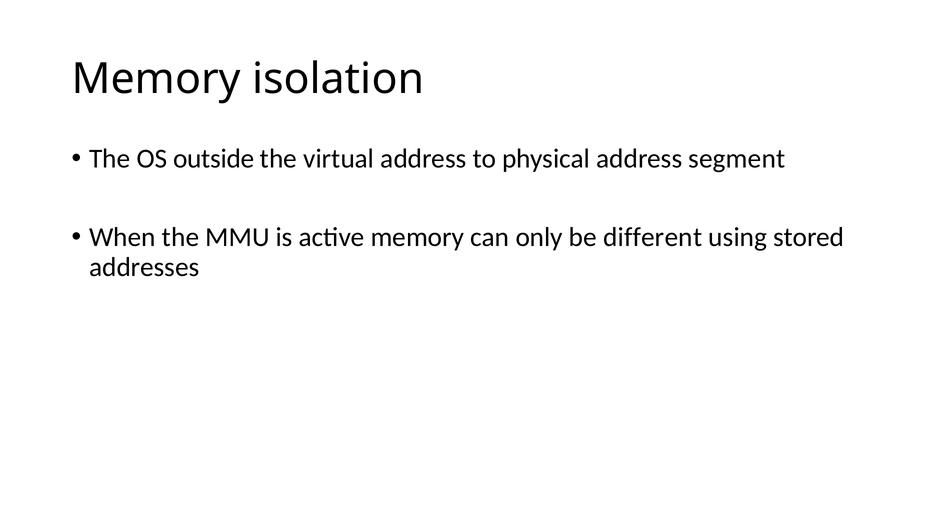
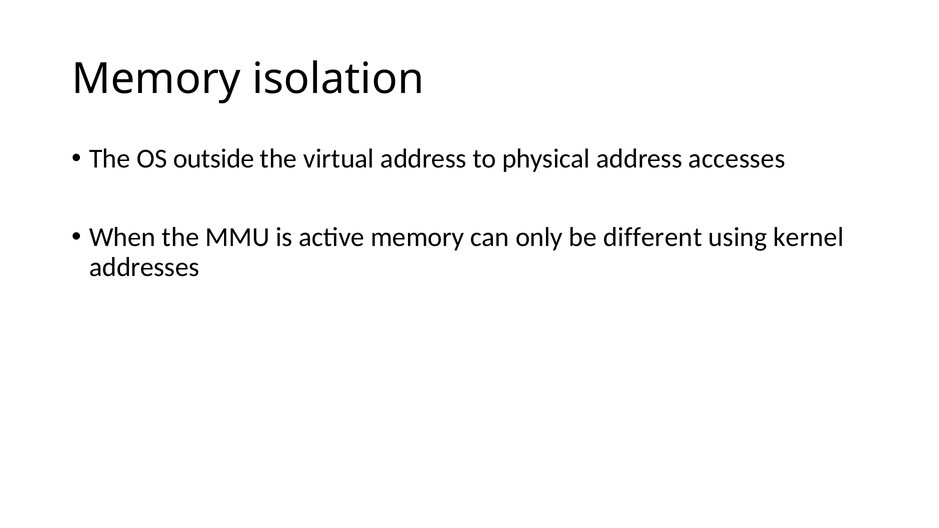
segment: segment -> accesses
stored: stored -> kernel
